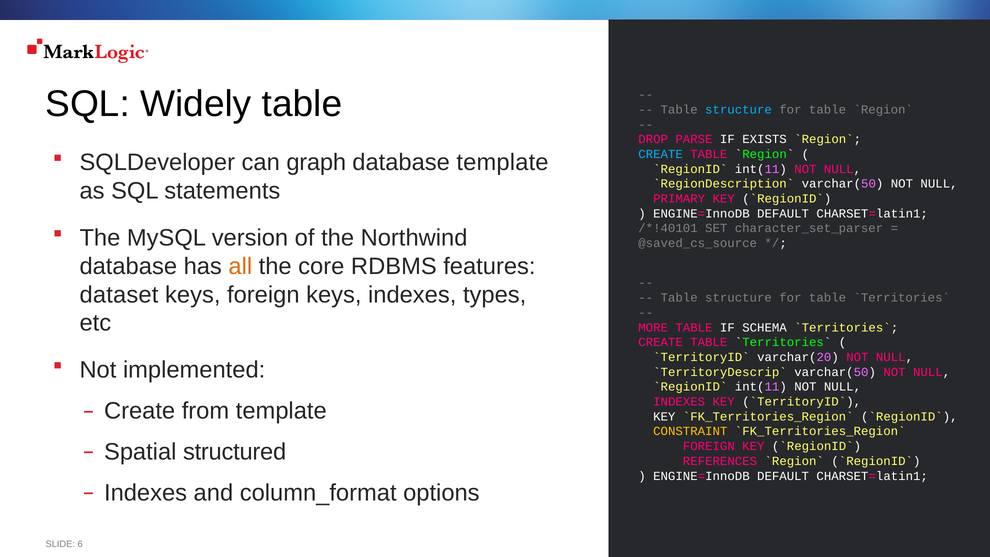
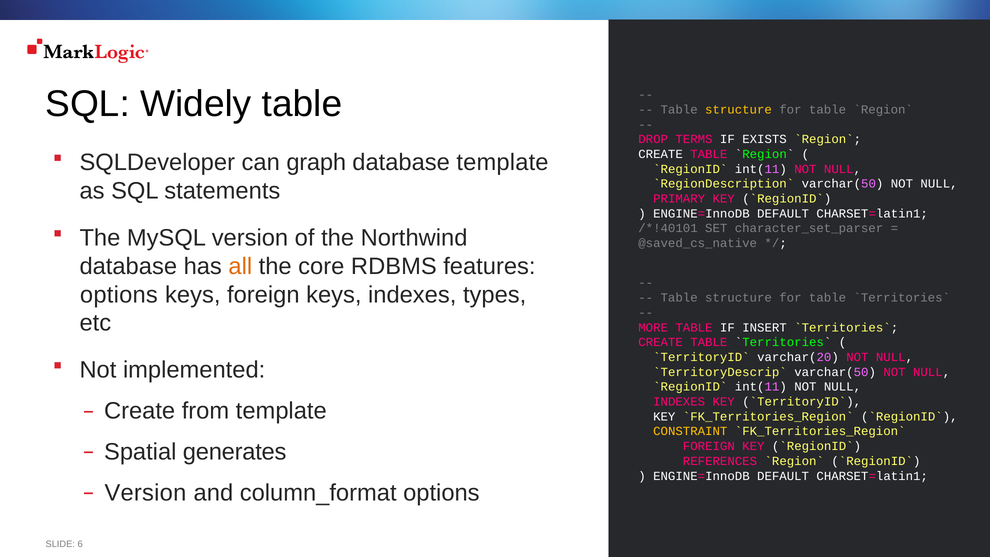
structure at (738, 110) colour: light blue -> yellow
PARSE: PARSE -> TERMS
CREATE at (661, 154) colour: light blue -> white
@saved_cs_source: @saved_cs_source -> @saved_cs_native
dataset at (119, 295): dataset -> options
SCHEMA: SCHEMA -> INSERT
structured: structured -> generates
Indexes at (146, 493): Indexes -> Version
